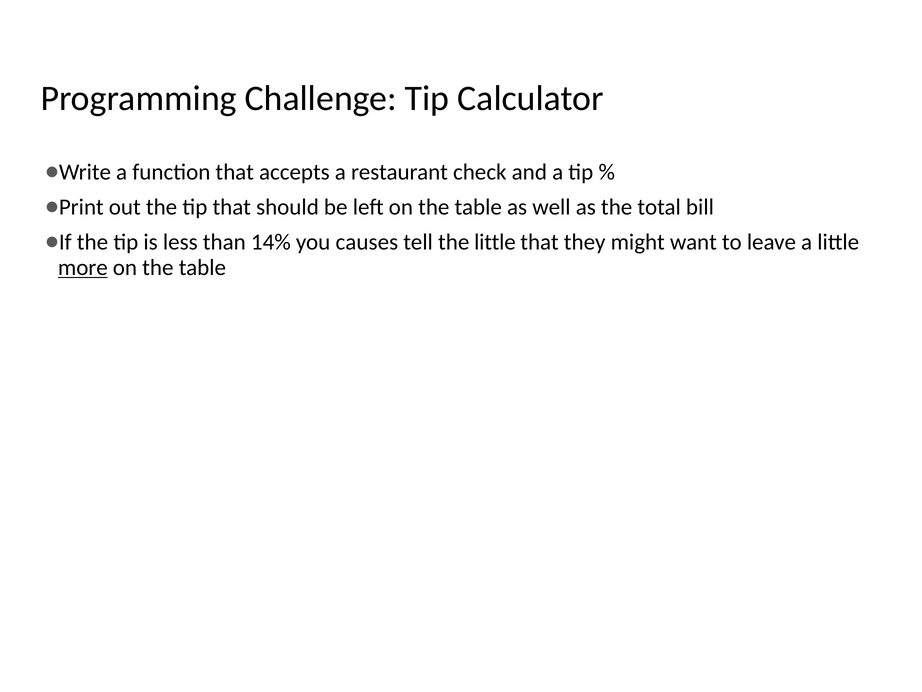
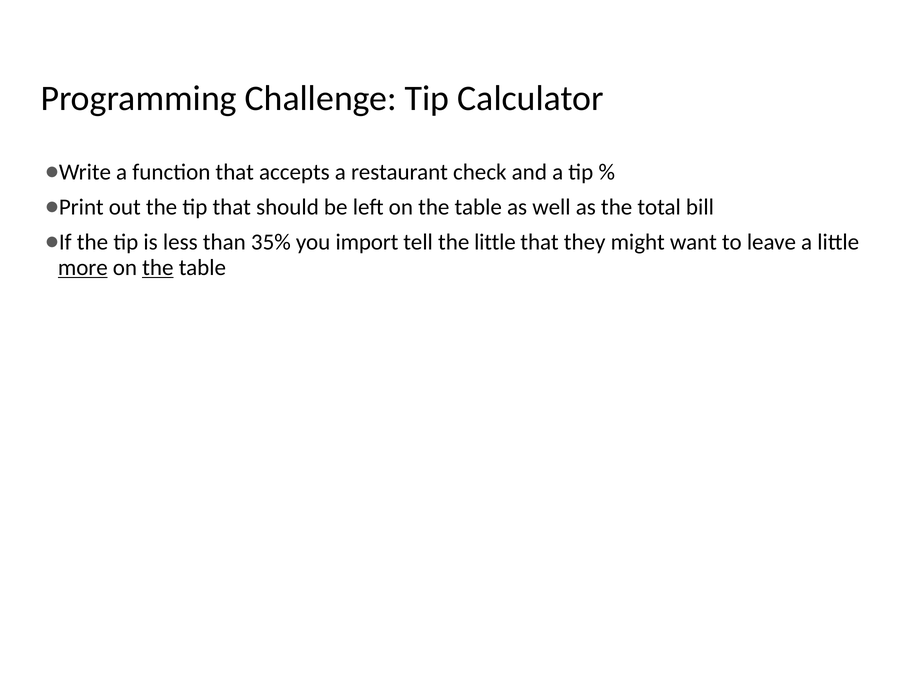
14%: 14% -> 35%
causes: causes -> import
the at (158, 267) underline: none -> present
